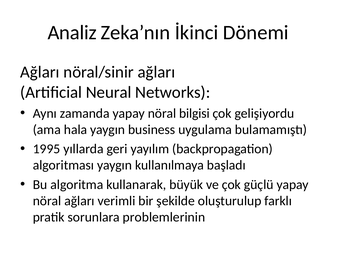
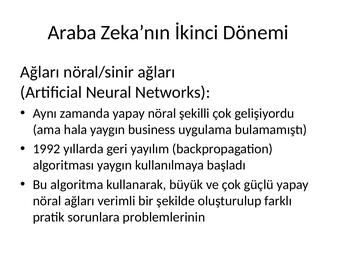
Analiz: Analiz -> Araba
bilgisi: bilgisi -> şekilli
1995: 1995 -> 1992
